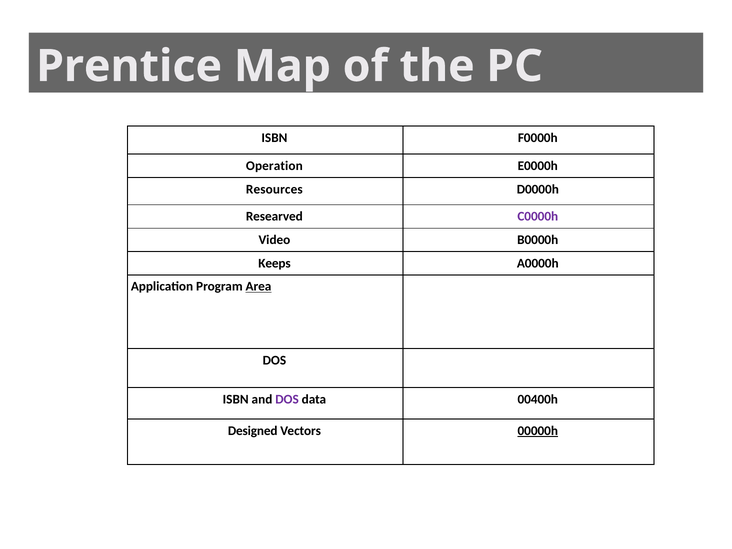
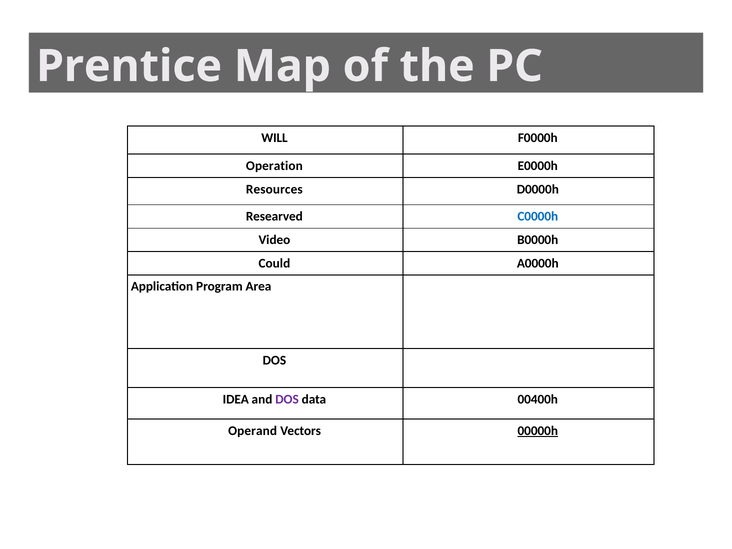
ISBN at (274, 138): ISBN -> WILL
C0000h colour: purple -> blue
Keeps: Keeps -> Could
Area underline: present -> none
ISBN at (236, 399): ISBN -> IDEA
Designed: Designed -> Operand
